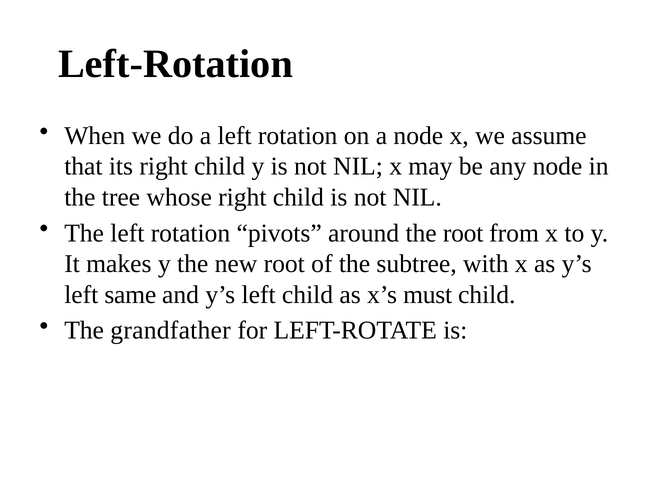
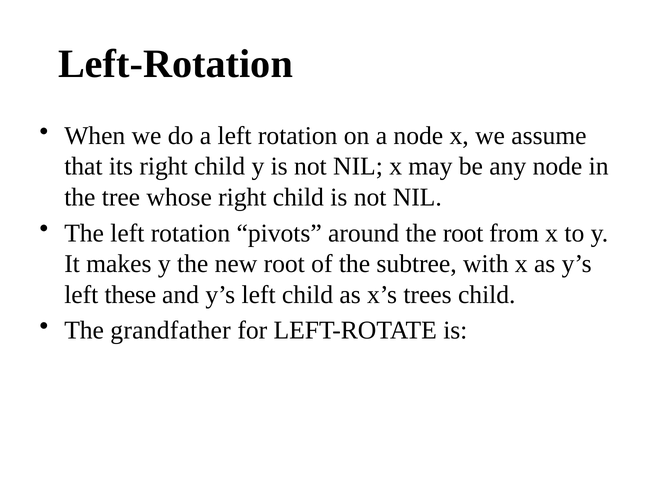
same: same -> these
must: must -> trees
